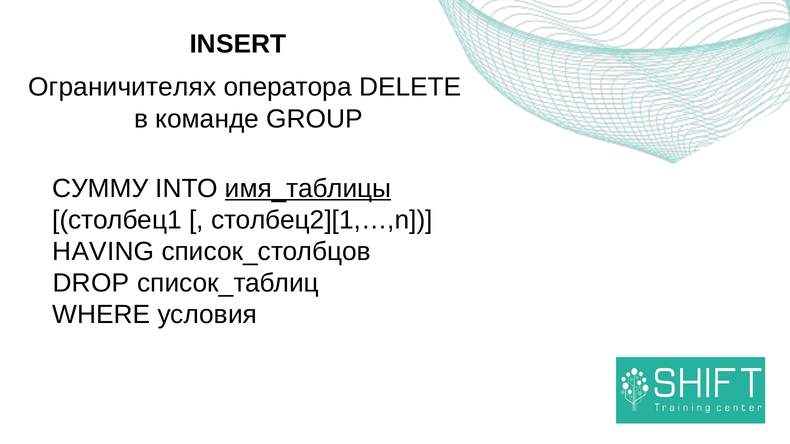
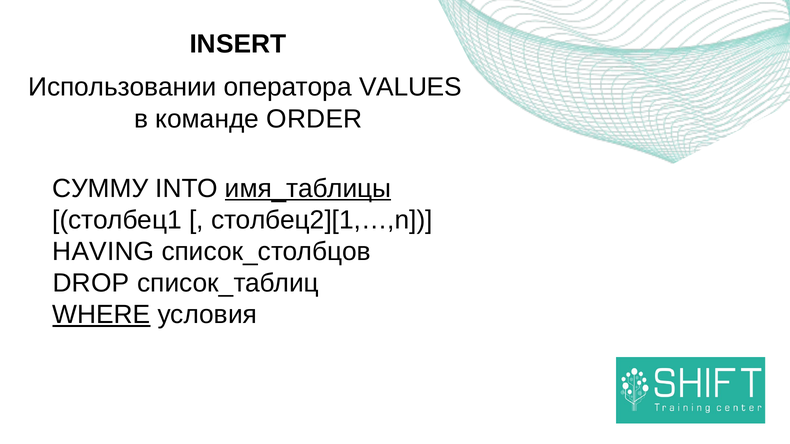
Ограничителях: Ограничителях -> Использовании
DELETE: DELETE -> VALUES
GROUP: GROUP -> ORDER
WHERE underline: none -> present
